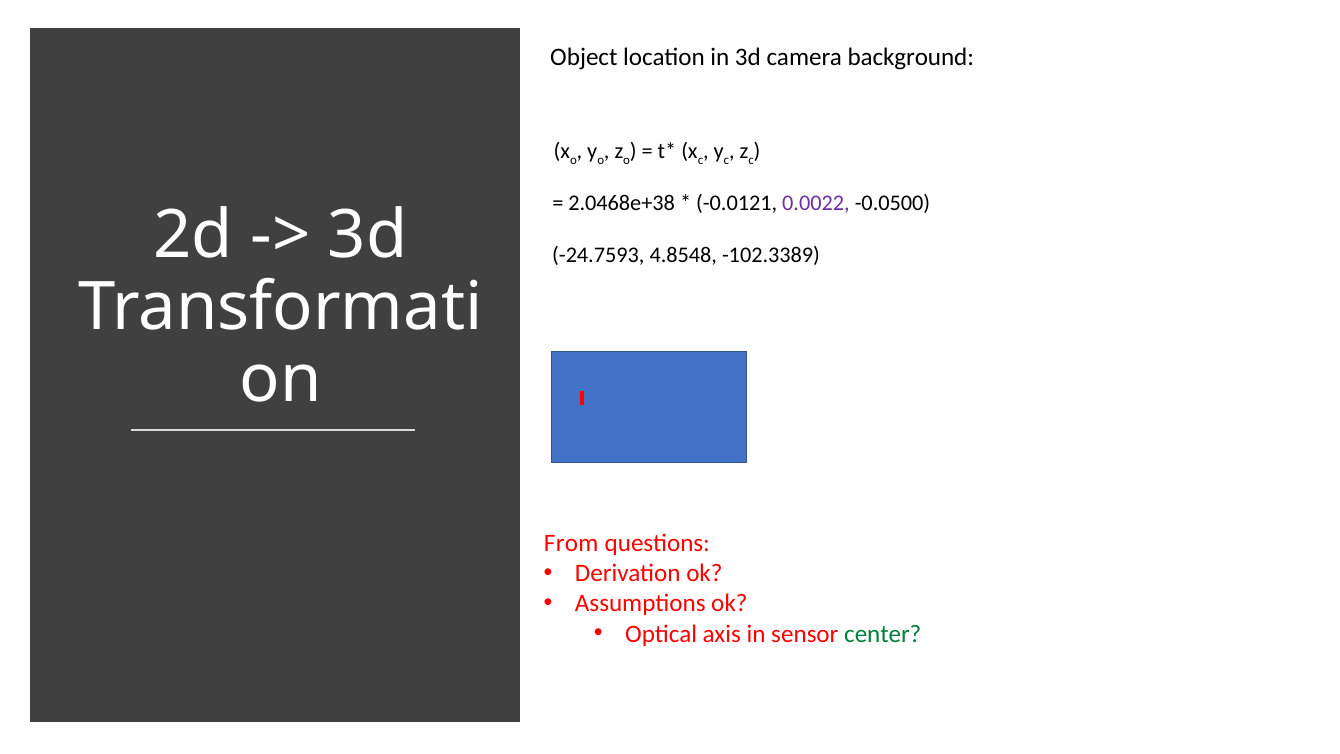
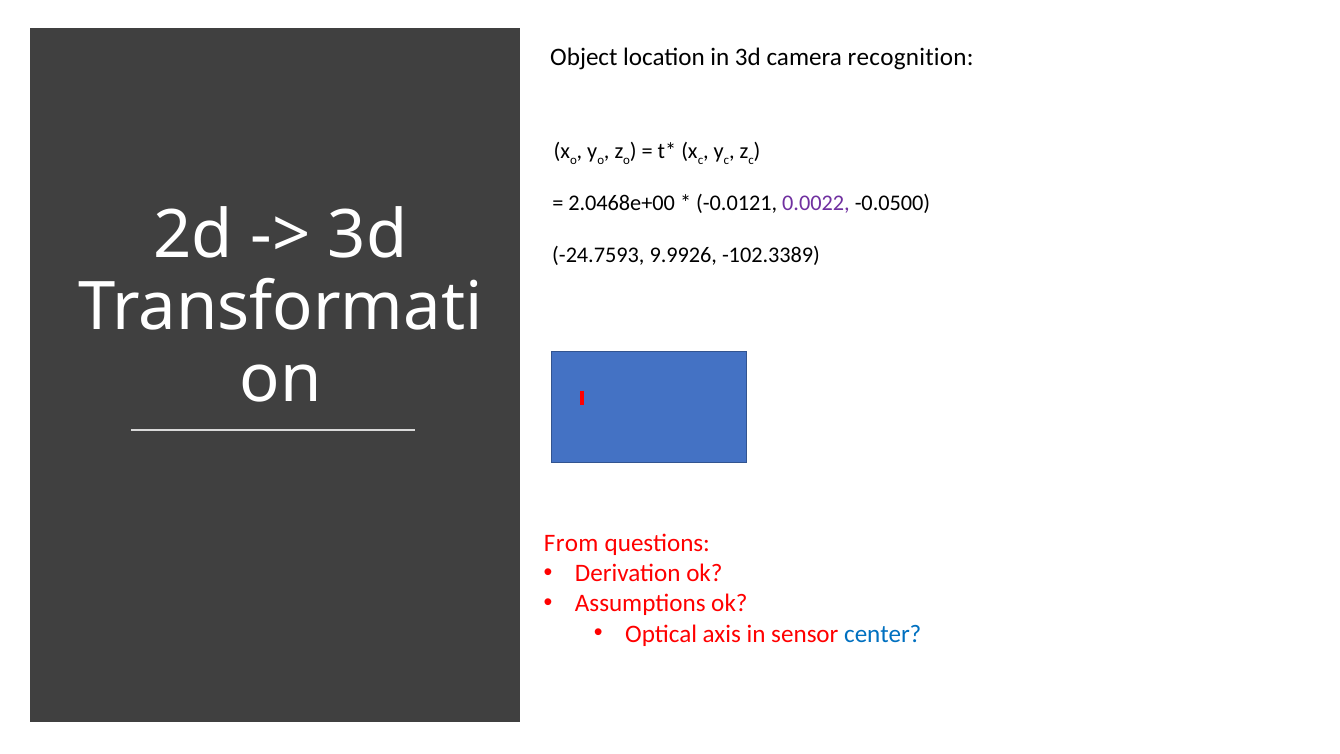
background: background -> recognition
2.0468e+38: 2.0468e+38 -> 2.0468e+00
4.8548: 4.8548 -> 9.9926
center colour: green -> blue
